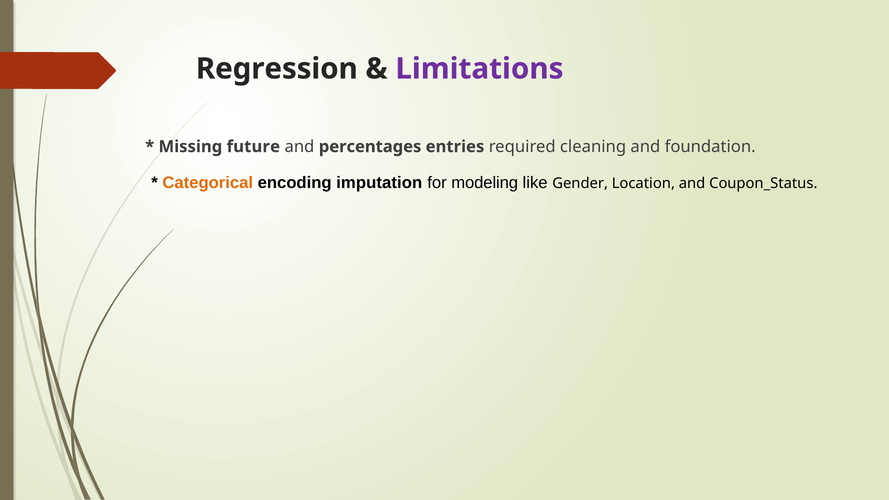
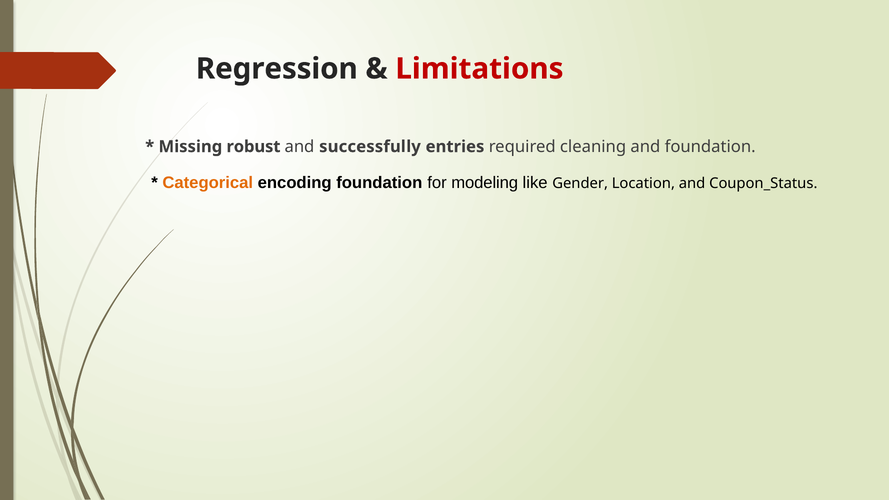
Limitations colour: purple -> red
future: future -> robust
percentages: percentages -> successfully
encoding imputation: imputation -> foundation
